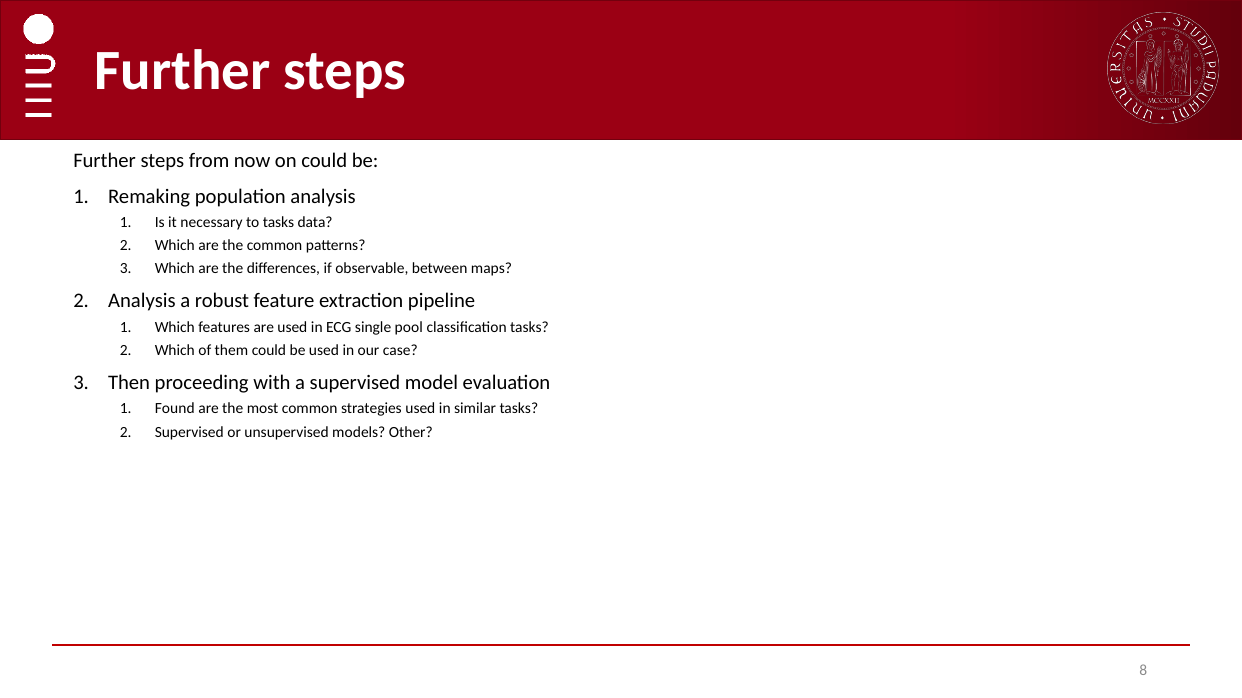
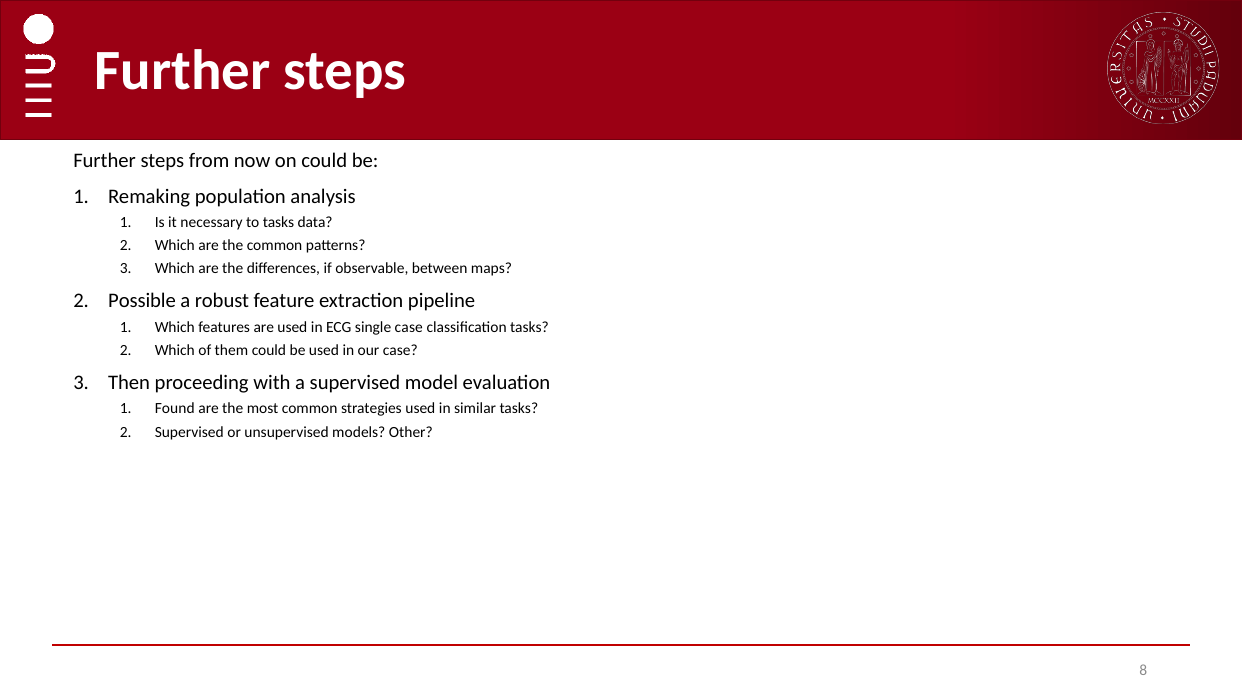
Analysis at (142, 301): Analysis -> Possible
single pool: pool -> case
